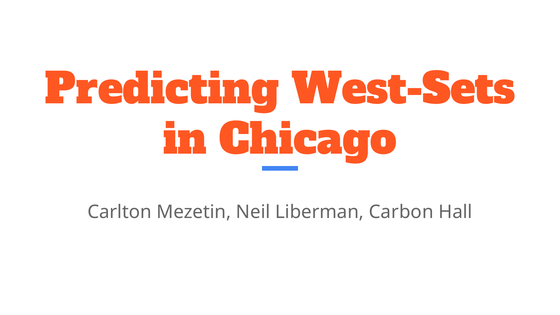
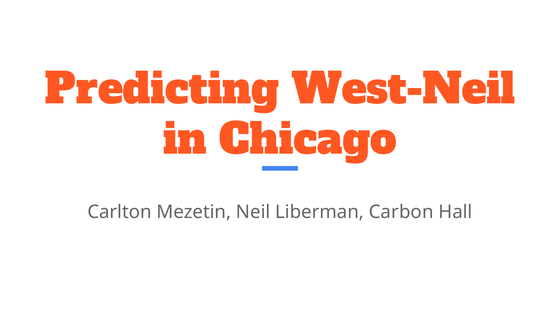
West-Sets: West-Sets -> West-Neil
